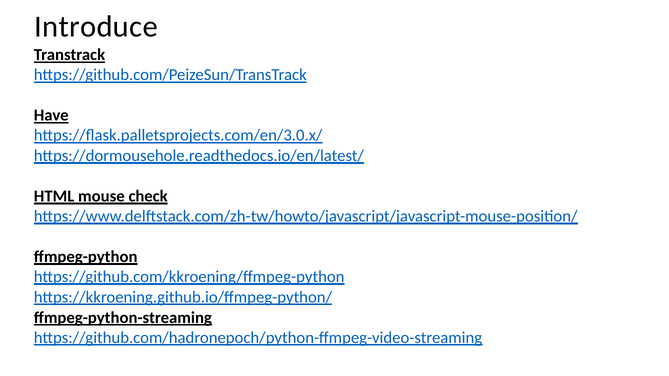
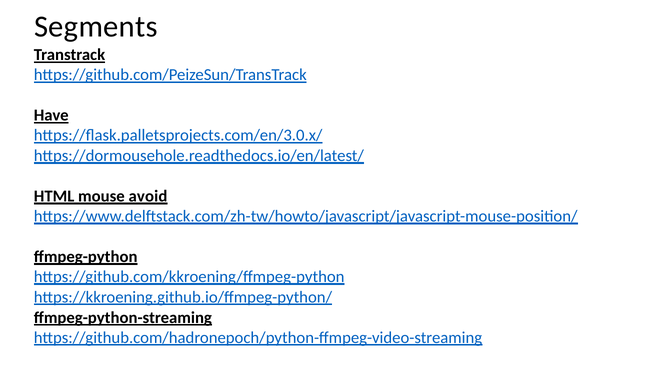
Introduce: Introduce -> Segments
check: check -> avoid
